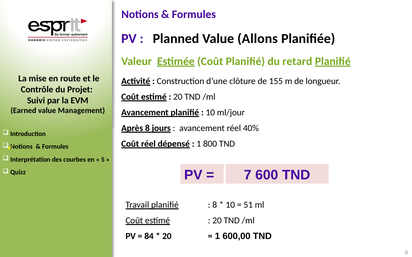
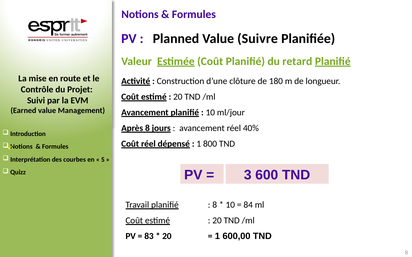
Allons: Allons -> Suivre
155: 155 -> 180
7: 7 -> 3
51: 51 -> 84
84: 84 -> 83
